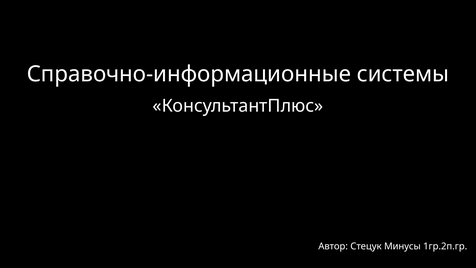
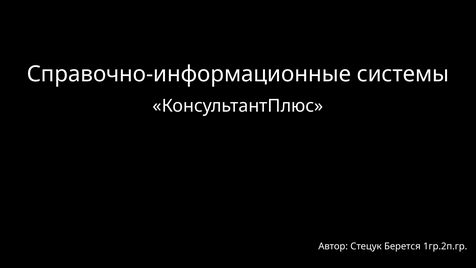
Минусы: Минусы -> Берется
